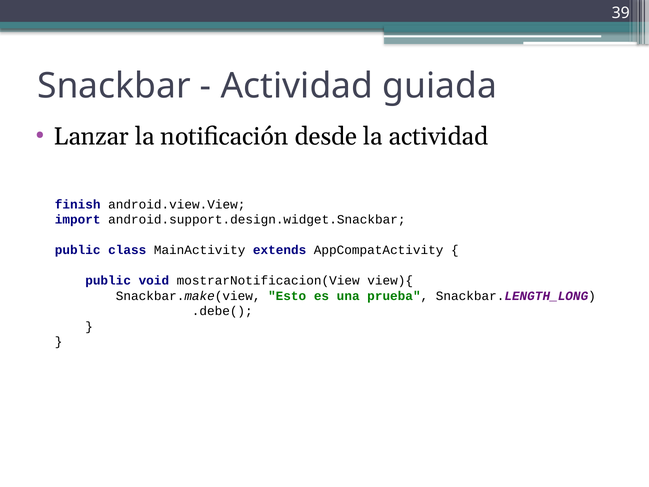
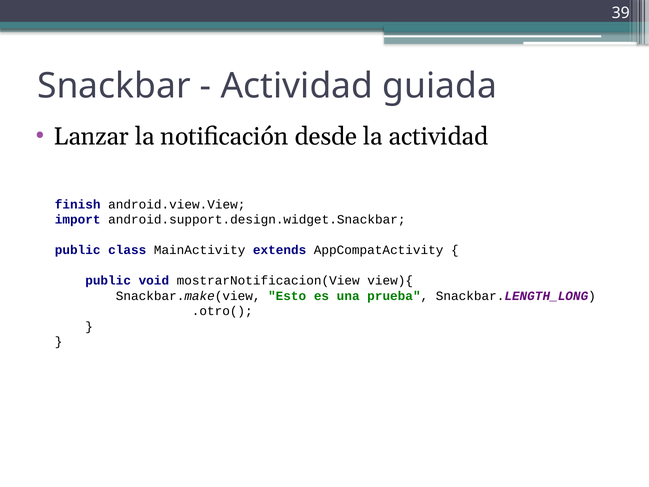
.debe(: .debe( -> .otro(
